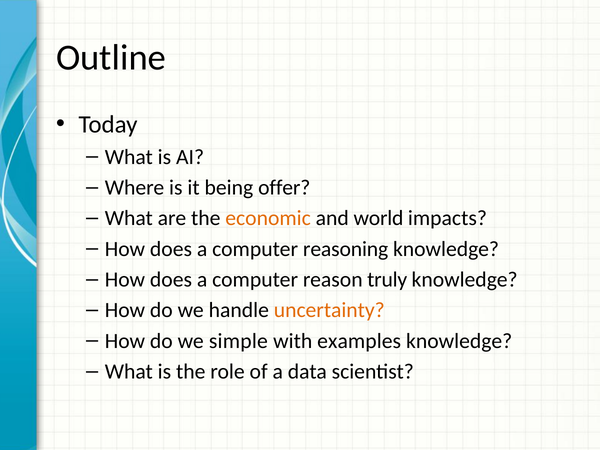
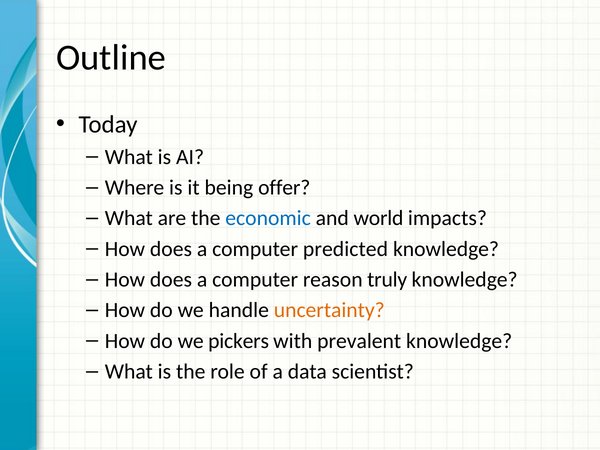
economic colour: orange -> blue
reasoning: reasoning -> predicted
simple: simple -> pickers
examples: examples -> prevalent
